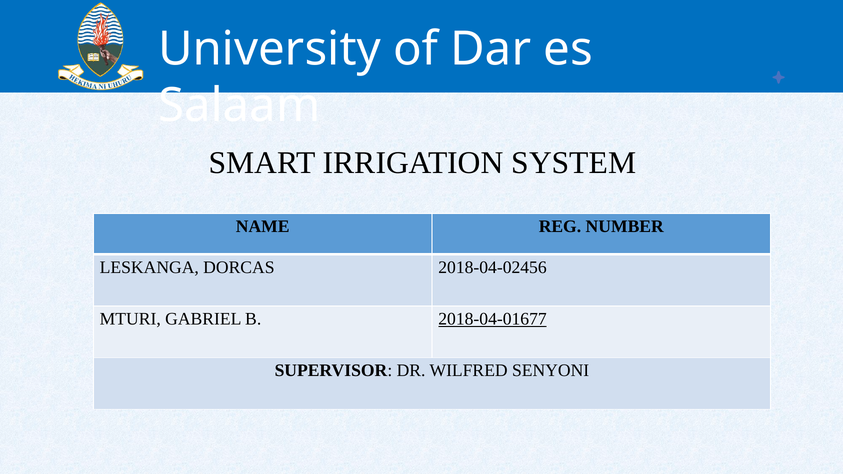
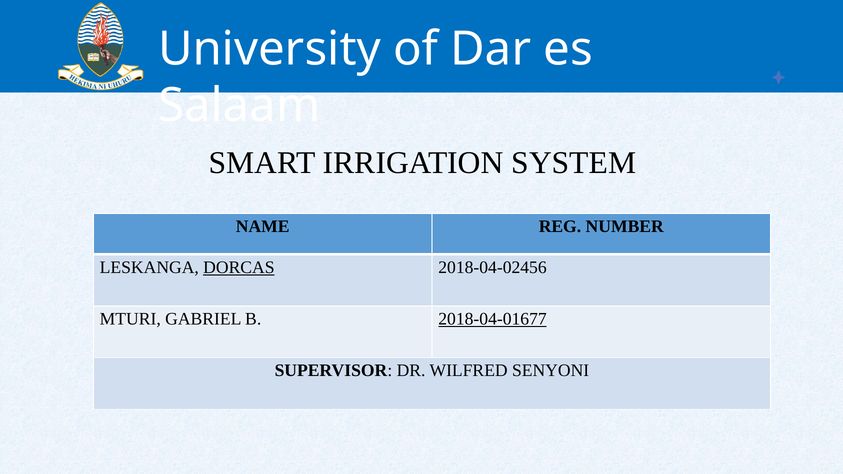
DORCAS underline: none -> present
